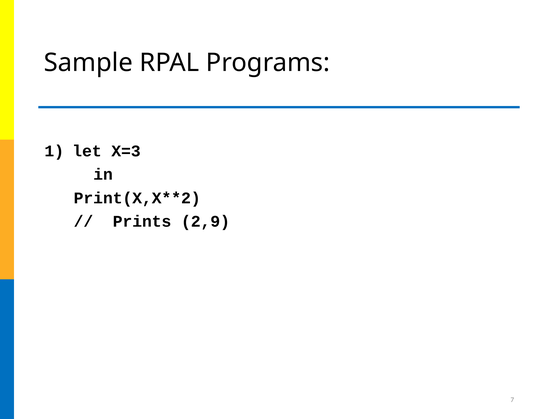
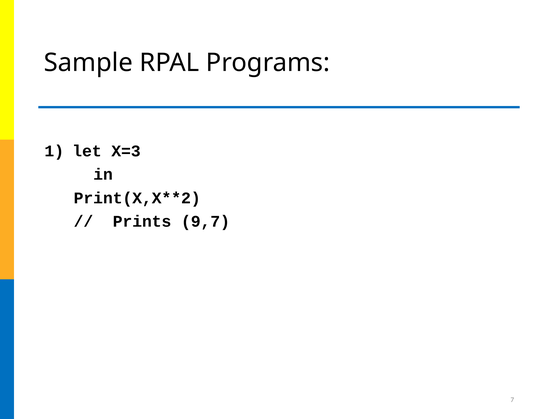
2,9: 2,9 -> 9,7
